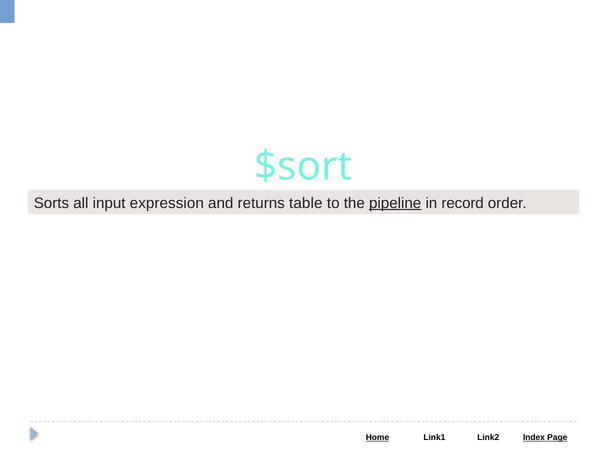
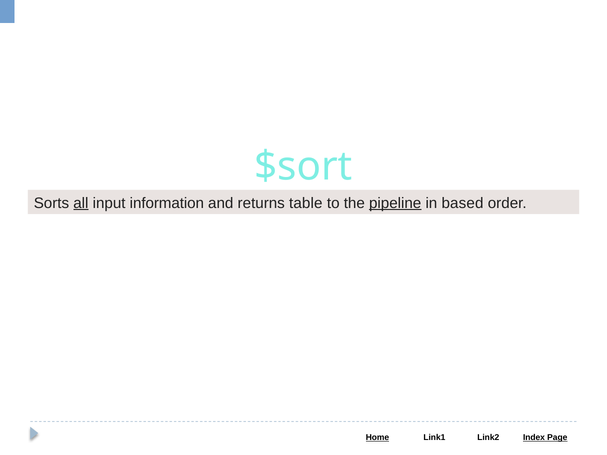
all underline: none -> present
expression: expression -> information
record: record -> based
